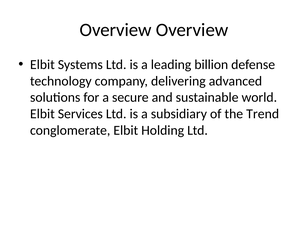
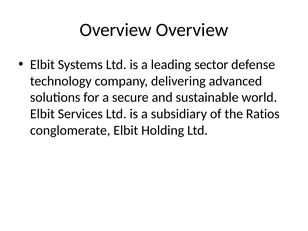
billion: billion -> sector
Trend: Trend -> Ratios
